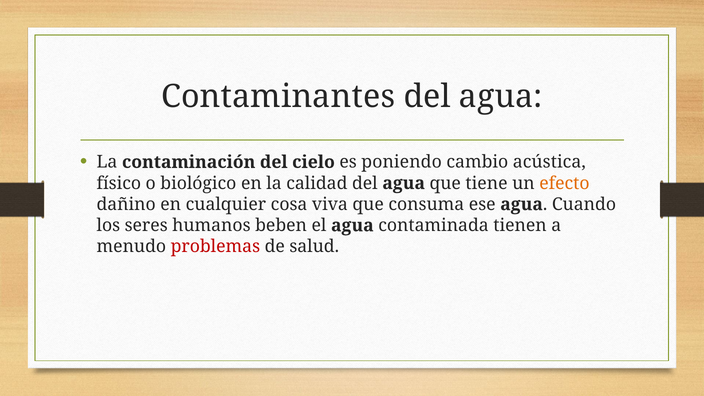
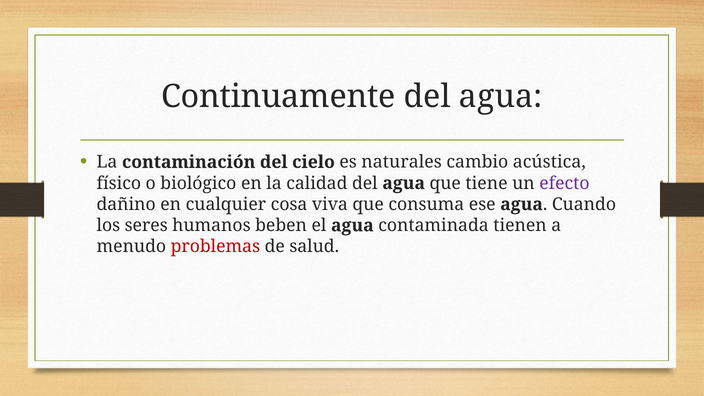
Contaminantes: Contaminantes -> Continuamente
poniendo: poniendo -> naturales
efecto colour: orange -> purple
